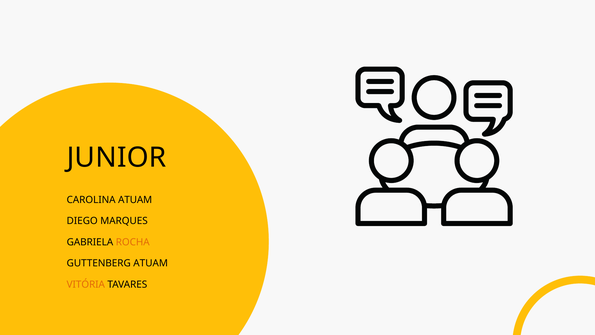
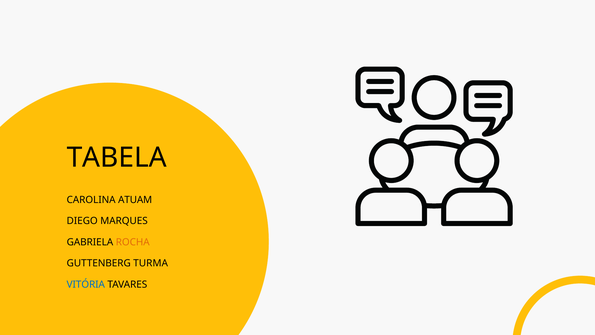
JUNIOR: JUNIOR -> TABELA
GUTTENBERG ATUAM: ATUAM -> TURMA
VITÓRIA colour: orange -> blue
